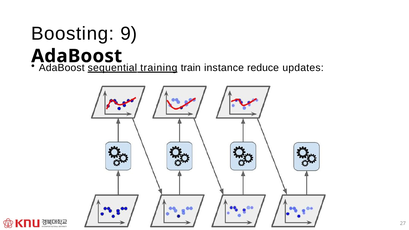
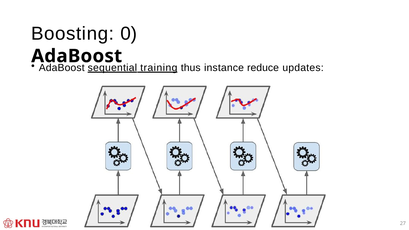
9: 9 -> 0
train: train -> thus
